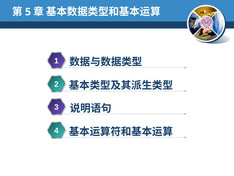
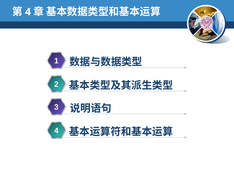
5 at (28, 12): 5 -> 4
